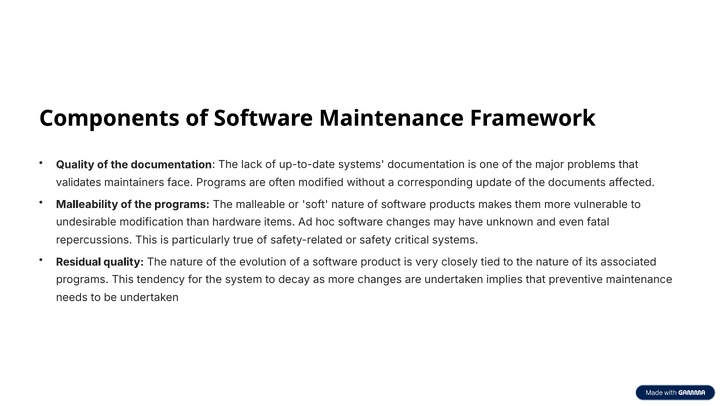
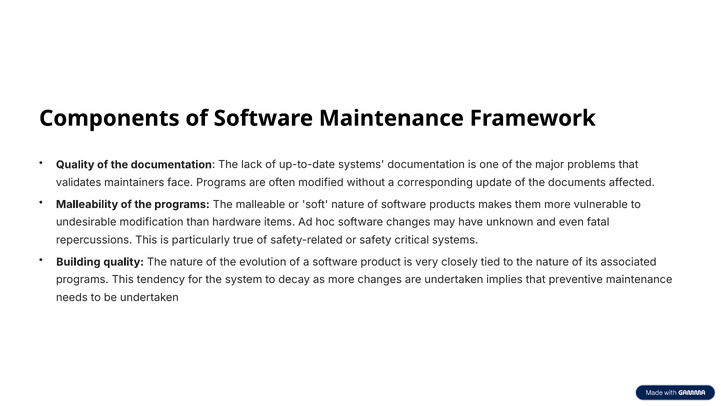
Residual: Residual -> Building
